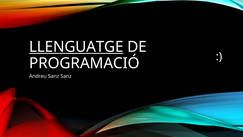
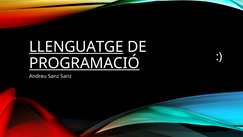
PROGRAMACIÓ underline: none -> present
